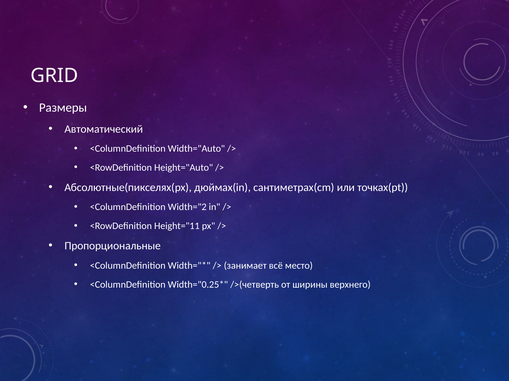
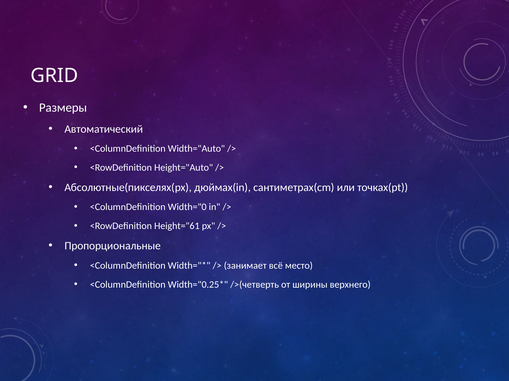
Width="2: Width="2 -> Width="0
Height="11: Height="11 -> Height="61
